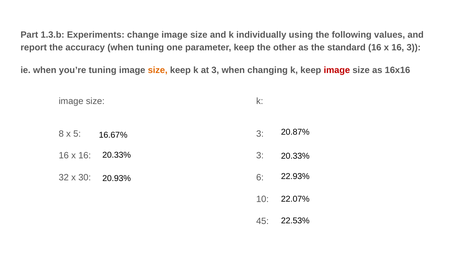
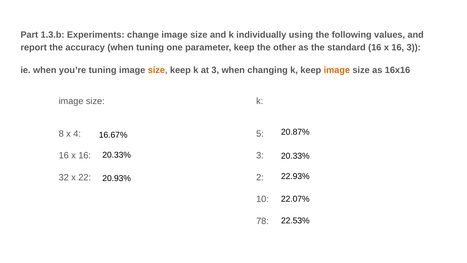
image at (337, 70) colour: red -> orange
5: 5 -> 4
3 at (260, 134): 3 -> 5
30: 30 -> 22
6: 6 -> 2
45: 45 -> 78
